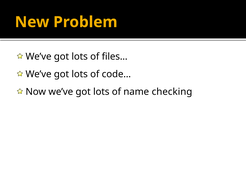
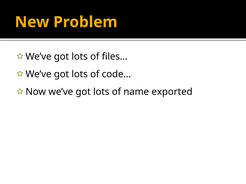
checking: checking -> exported
